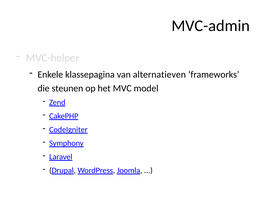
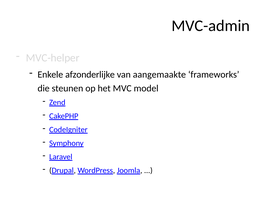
klassepagina: klassepagina -> afzonderlijke
alternatieven: alternatieven -> aangemaakte
